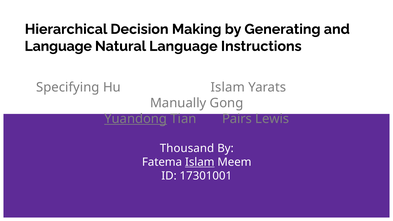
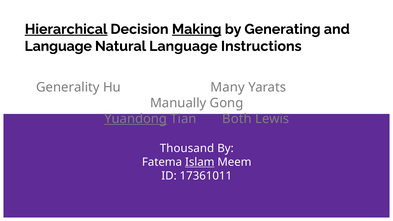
Hierarchical underline: none -> present
Making underline: none -> present
Specifying: Specifying -> Generality
Hu Islam: Islam -> Many
Pairs: Pairs -> Both
17301001: 17301001 -> 17361011
